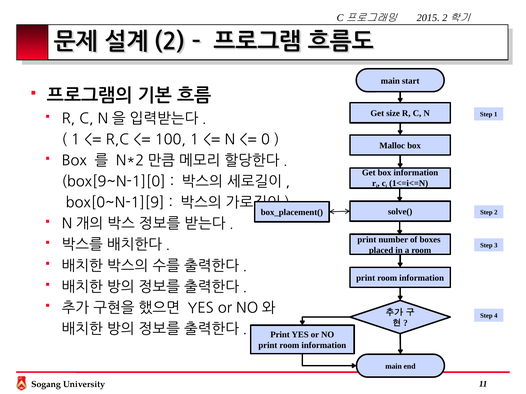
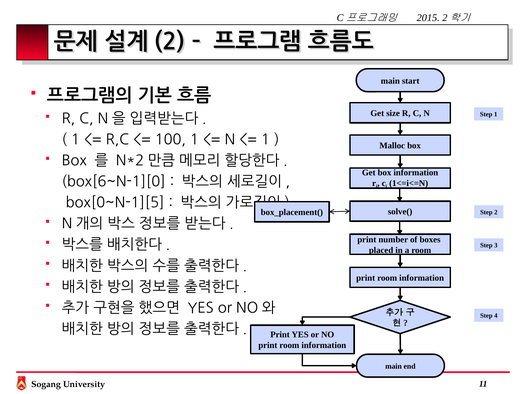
0 at (265, 140): 0 -> 1
box[9~N-1][0: box[9~N-1][0 -> box[6~N-1][0
box[0~N-1][9: box[0~N-1][9 -> box[0~N-1][5
